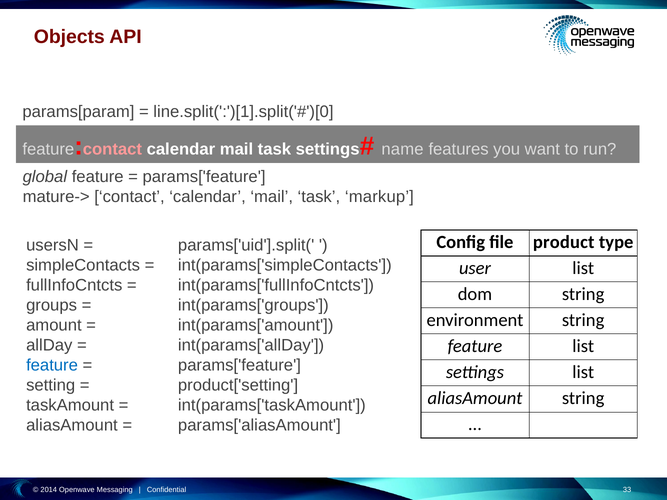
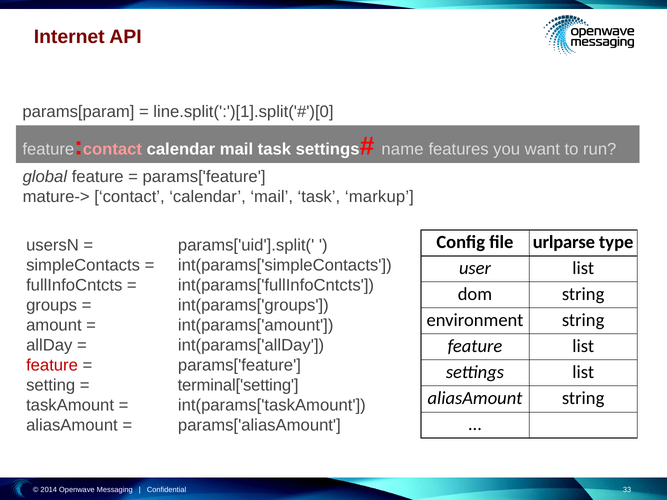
Objects: Objects -> Internet
product: product -> urlparse
feature at (52, 365) colour: blue -> red
product['setting: product['setting -> terminal['setting
